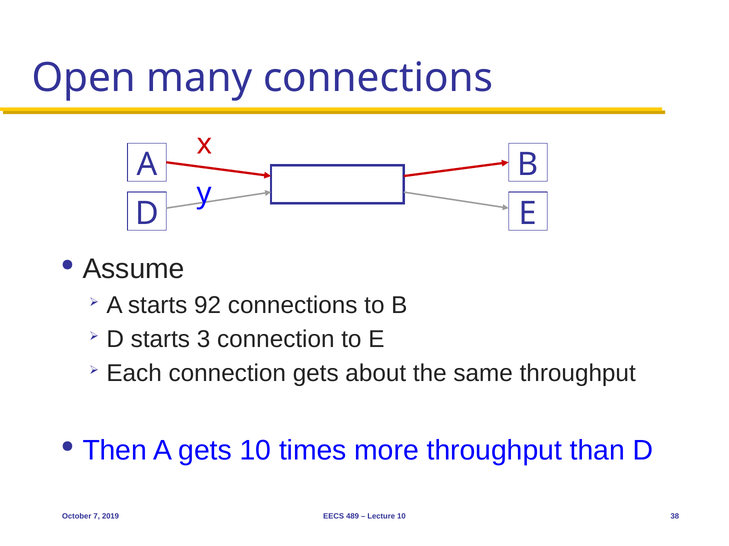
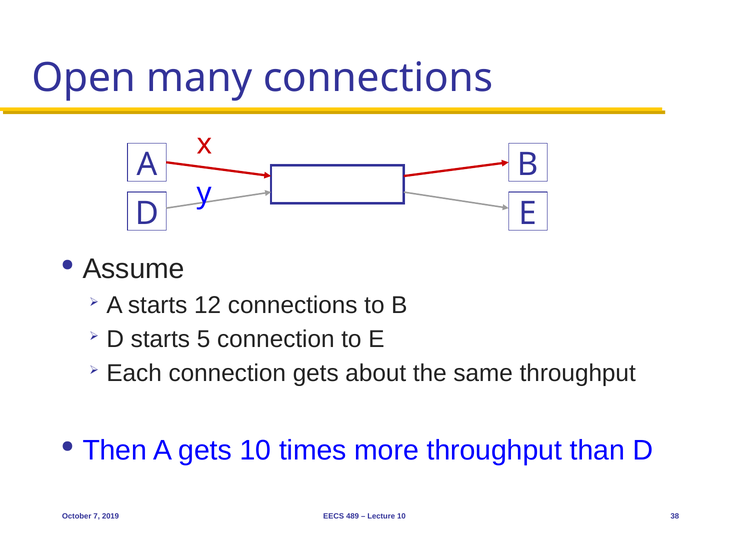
92: 92 -> 12
3: 3 -> 5
